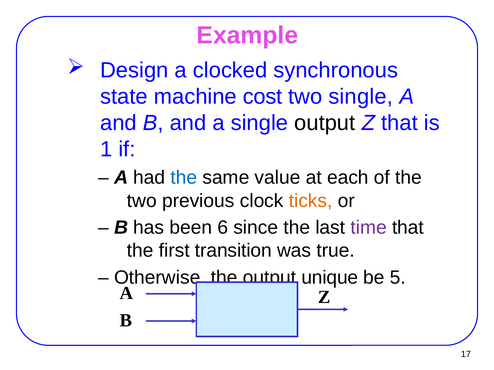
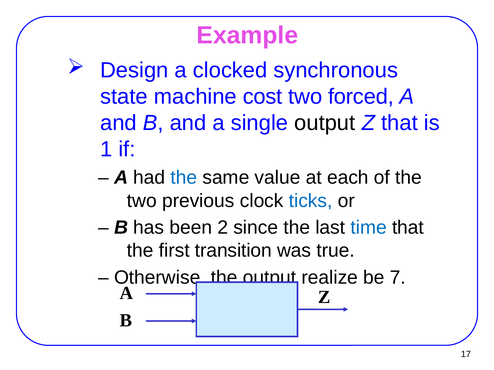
two single: single -> forced
ticks colour: orange -> blue
6: 6 -> 2
time colour: purple -> blue
unique: unique -> realize
5: 5 -> 7
